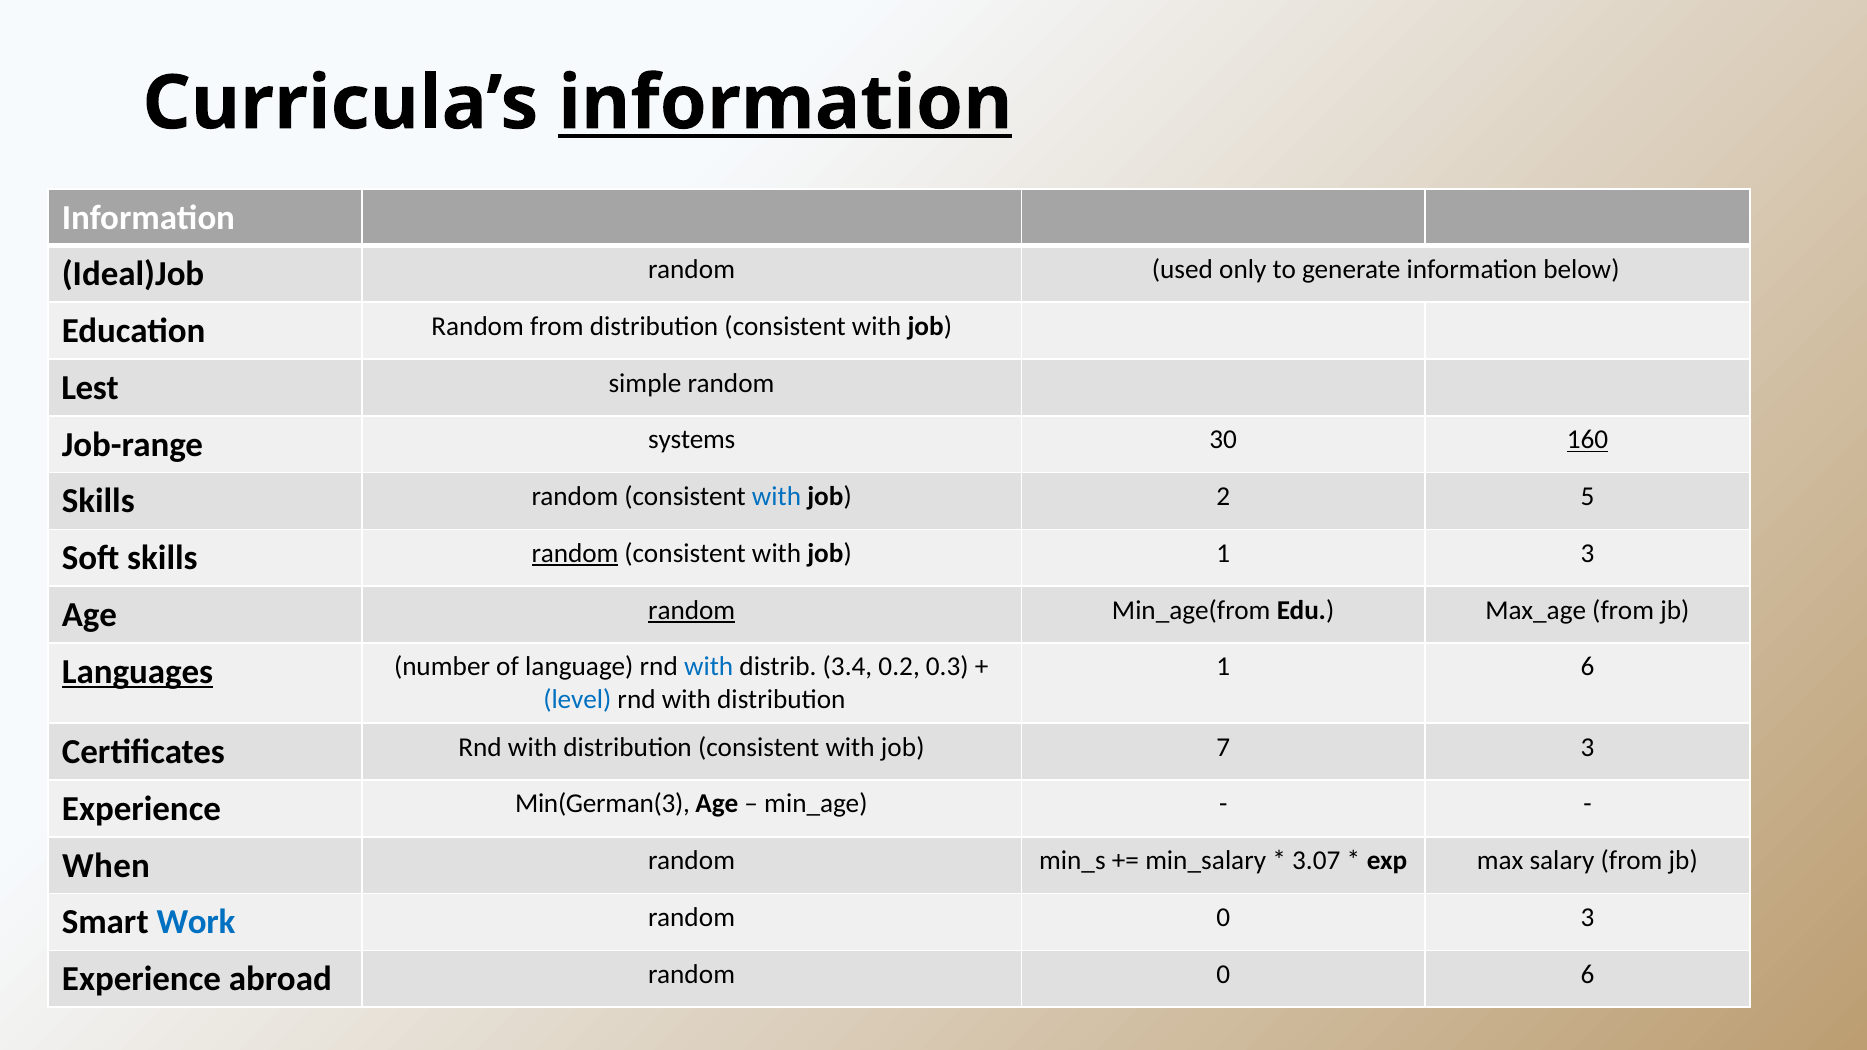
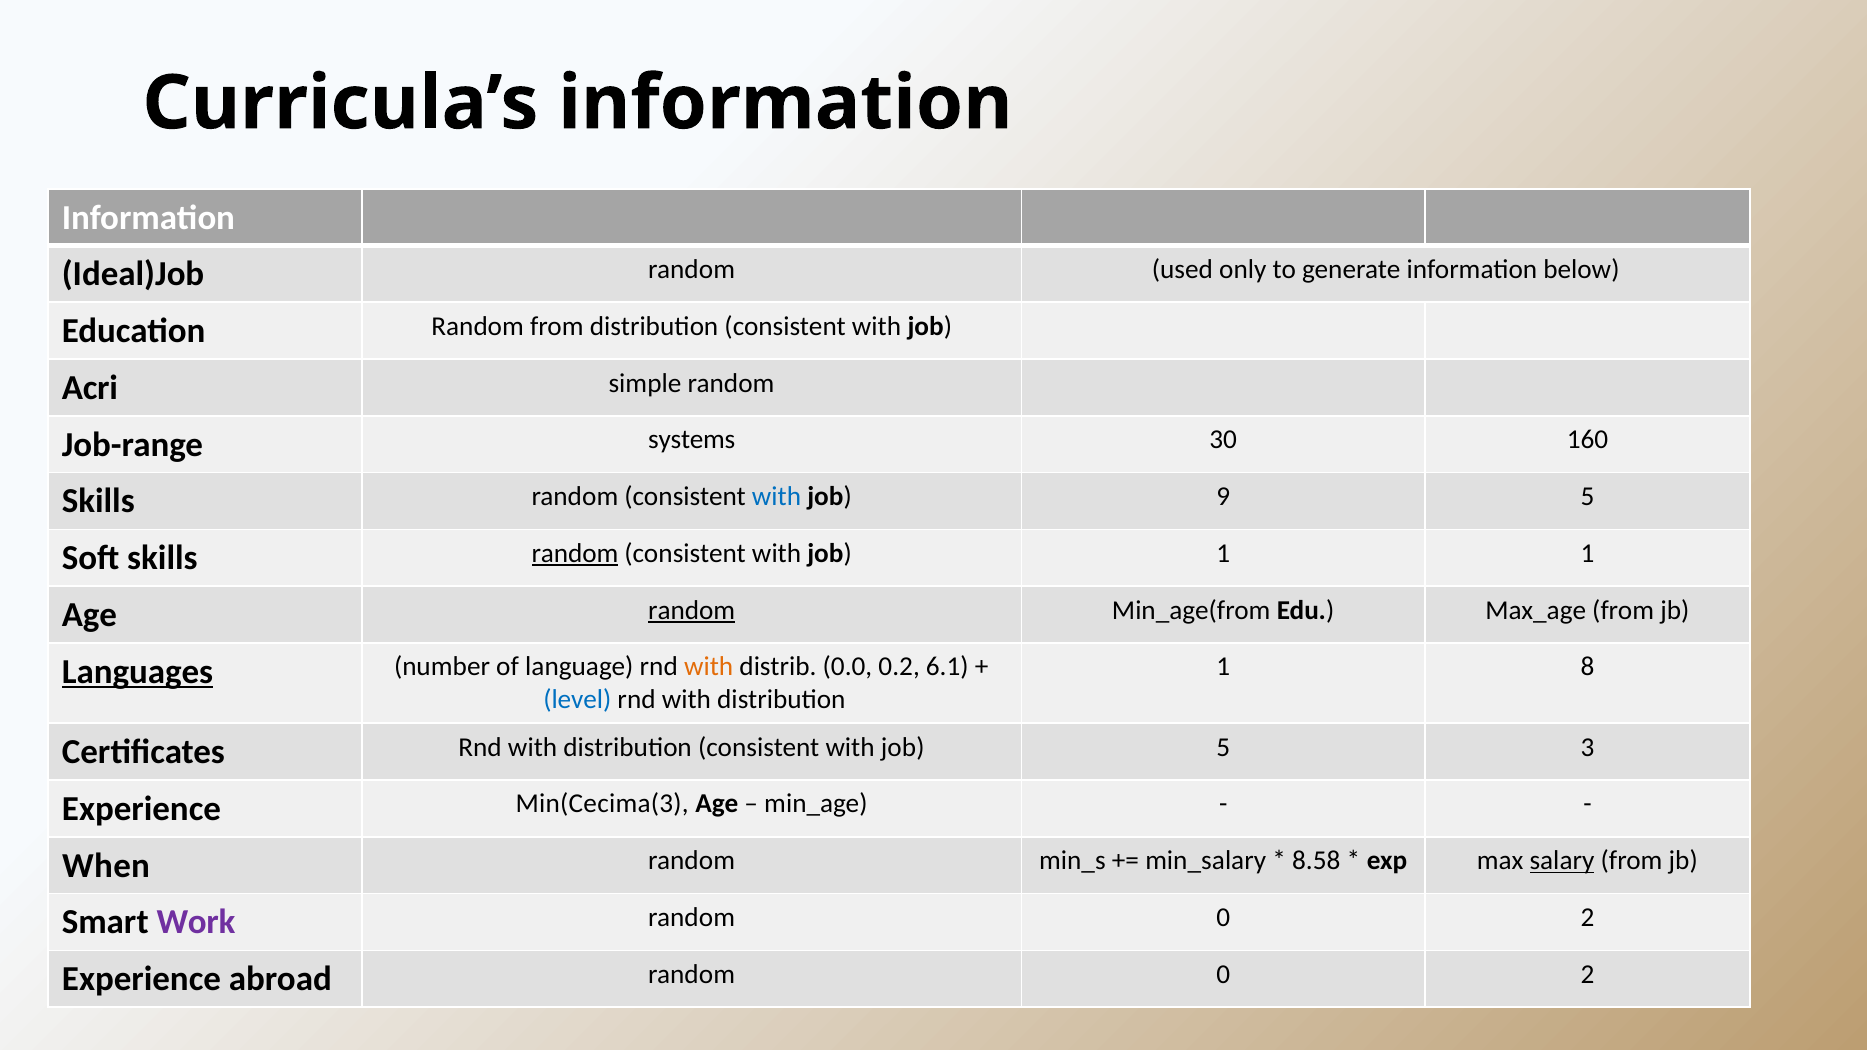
information at (785, 103) underline: present -> none
Lest: Lest -> Acri
160 underline: present -> none
2: 2 -> 9
1 3: 3 -> 1
1 6: 6 -> 8
with at (709, 667) colour: blue -> orange
3.4: 3.4 -> 0.0
0.3: 0.3 -> 6.1
job 7: 7 -> 5
Min(German(3: Min(German(3 -> Min(Cecima(3
3.07: 3.07 -> 8.58
salary underline: none -> present
Work colour: blue -> purple
3 at (1588, 918): 3 -> 2
abroad random 0 6: 6 -> 2
